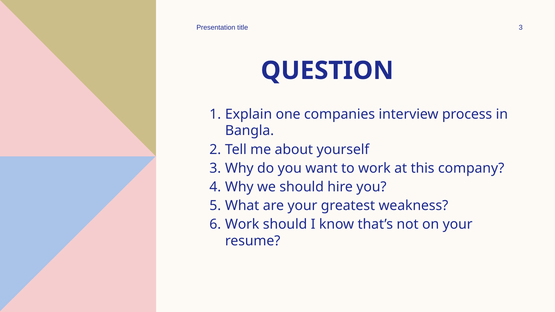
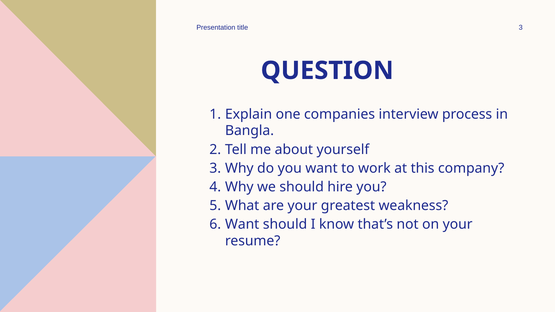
Work at (242, 224): Work -> Want
